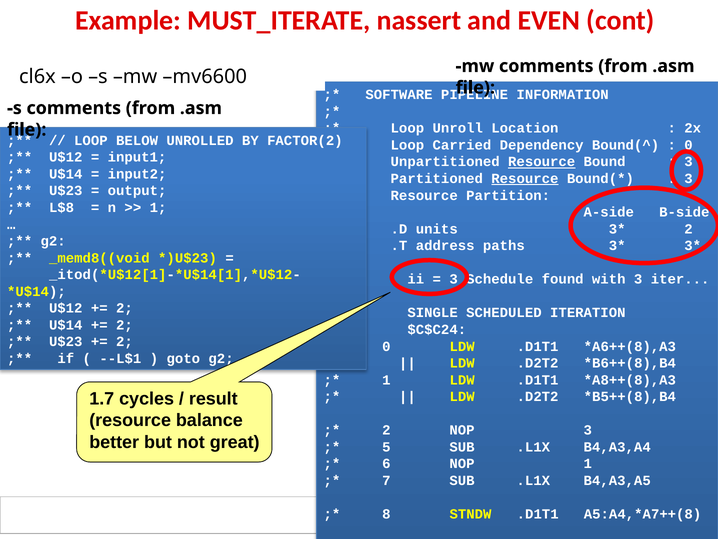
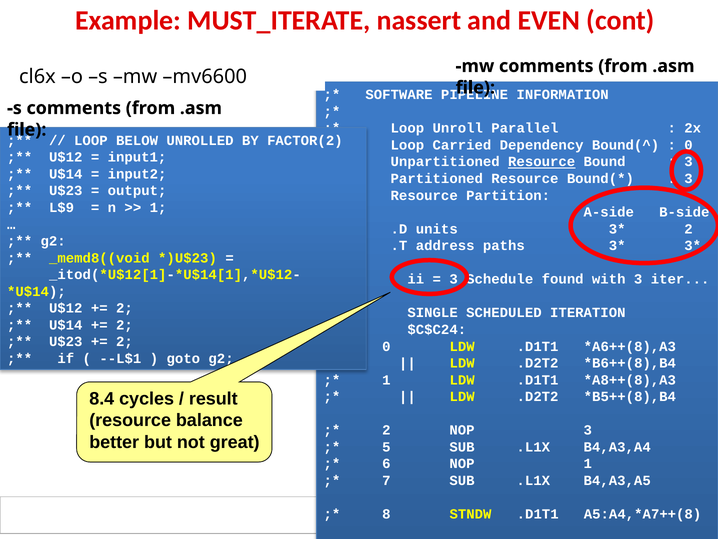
Location: Location -> Parallel
Resource at (525, 178) underline: present -> none
L$8: L$8 -> L$9
1.7: 1.7 -> 8.4
